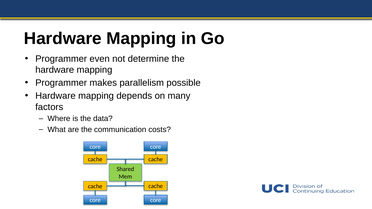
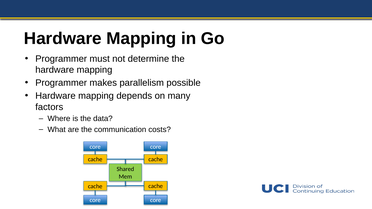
even: even -> must
